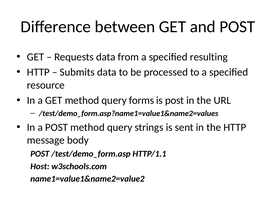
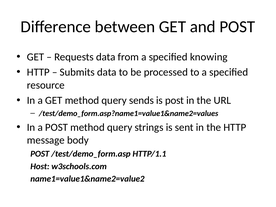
resulting: resulting -> knowing
forms: forms -> sends
